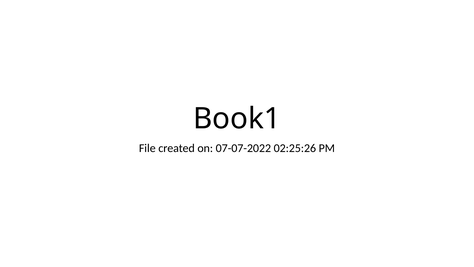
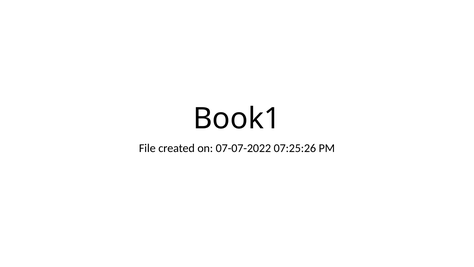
02:25:26: 02:25:26 -> 07:25:26
